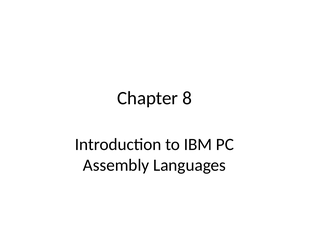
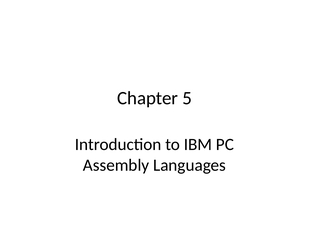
8: 8 -> 5
